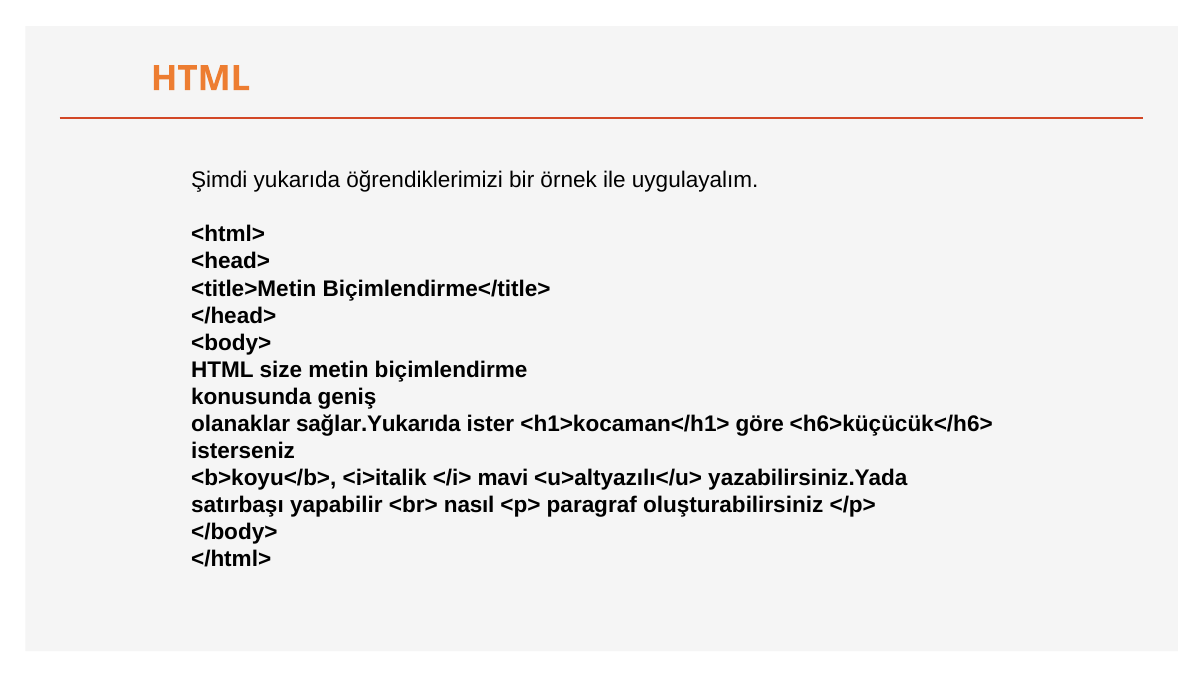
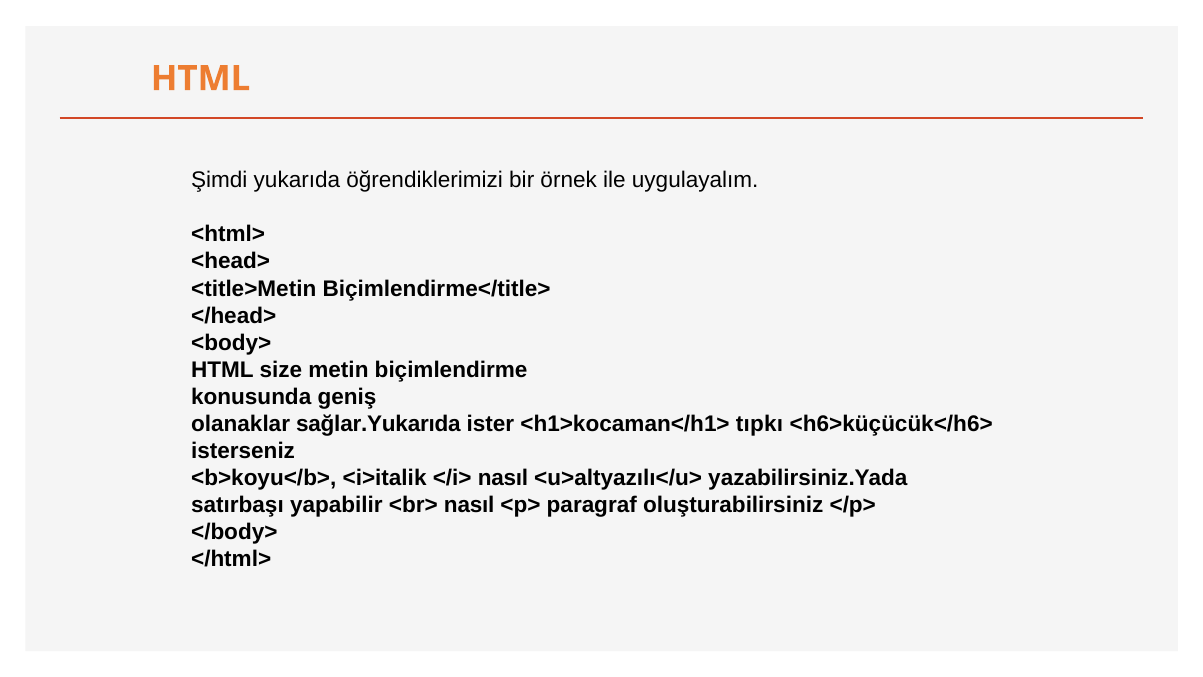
göre: göre -> tıpkı
</i> mavi: mavi -> nasıl
